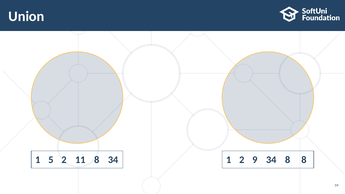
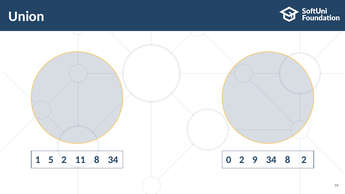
34 1: 1 -> 0
8 8: 8 -> 2
